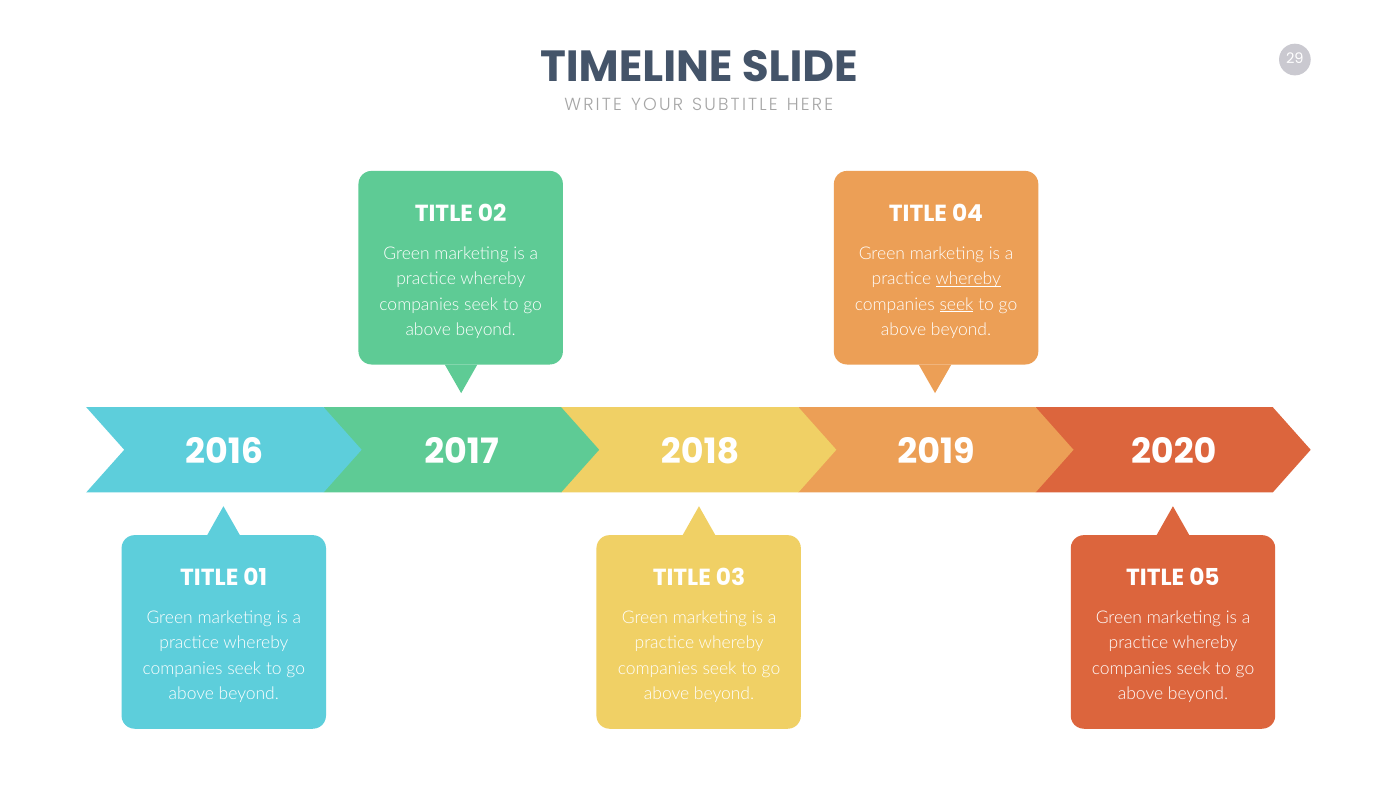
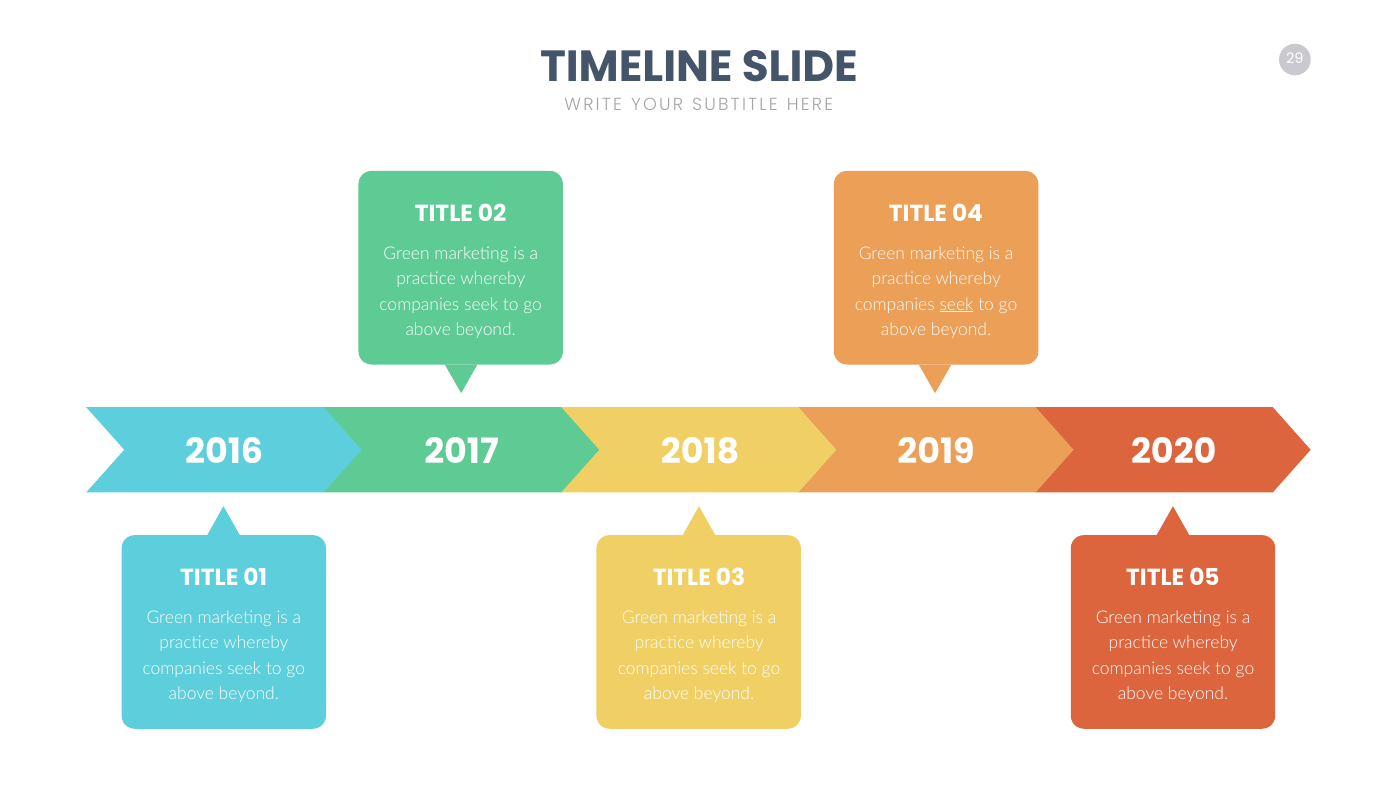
whereby at (968, 279) underline: present -> none
